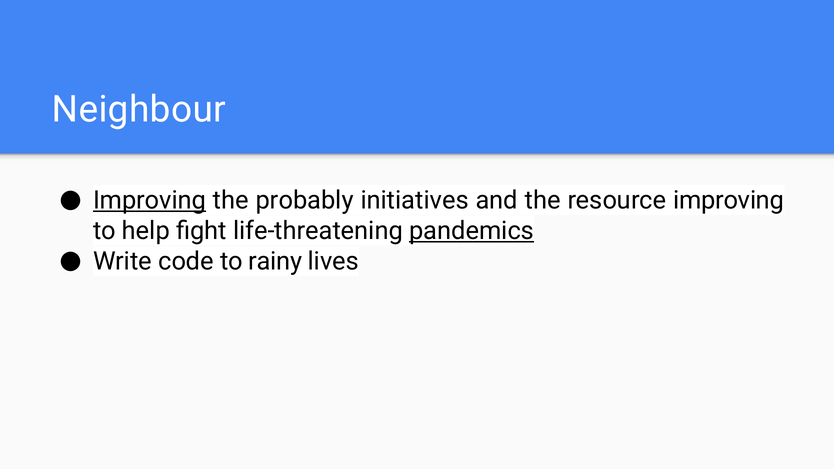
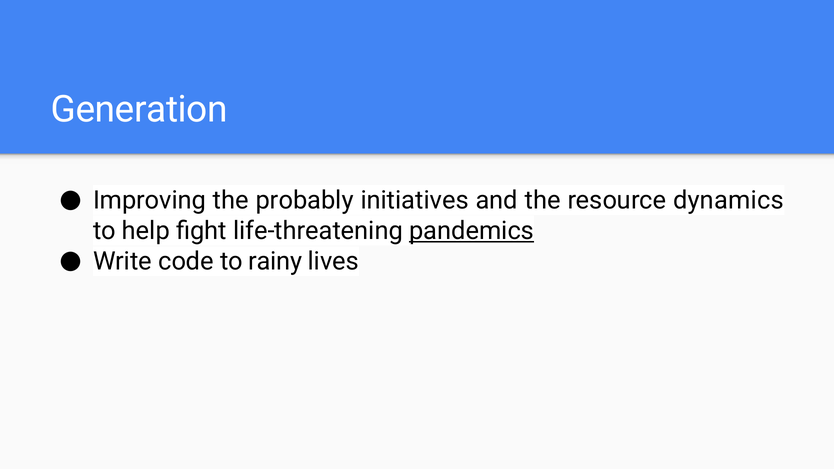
Neighbour: Neighbour -> Generation
Improving at (150, 200) underline: present -> none
resource improving: improving -> dynamics
